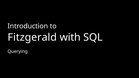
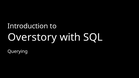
Fitzgerald: Fitzgerald -> Overstory
